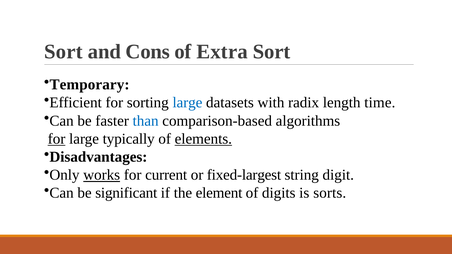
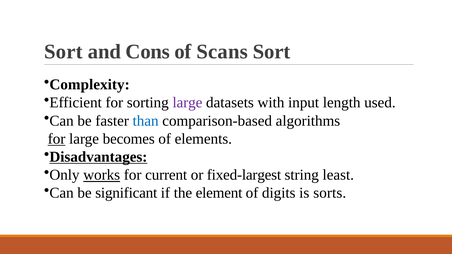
Extra: Extra -> Scans
Temporary: Temporary -> Complexity
large at (187, 103) colour: blue -> purple
radix: radix -> input
time: time -> used
typically: typically -> becomes
elements underline: present -> none
Disadvantages underline: none -> present
digit: digit -> least
